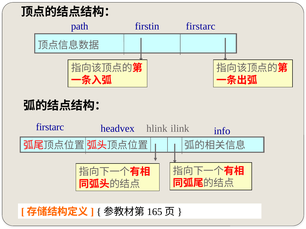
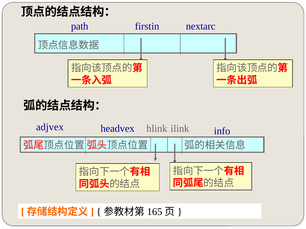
firstin firstarc: firstarc -> nextarc
firstarc at (50, 127): firstarc -> adjvex
